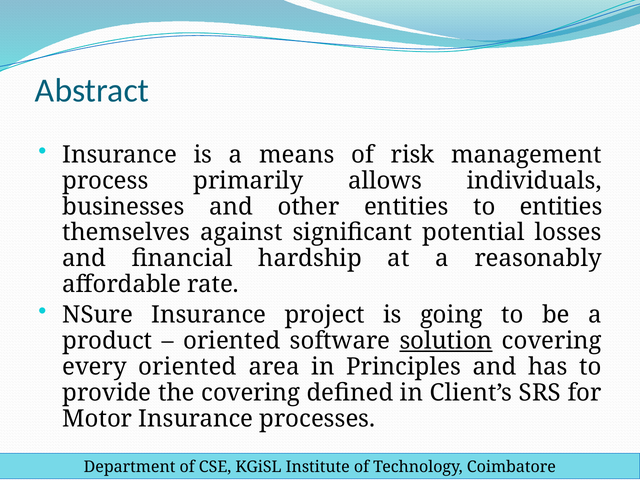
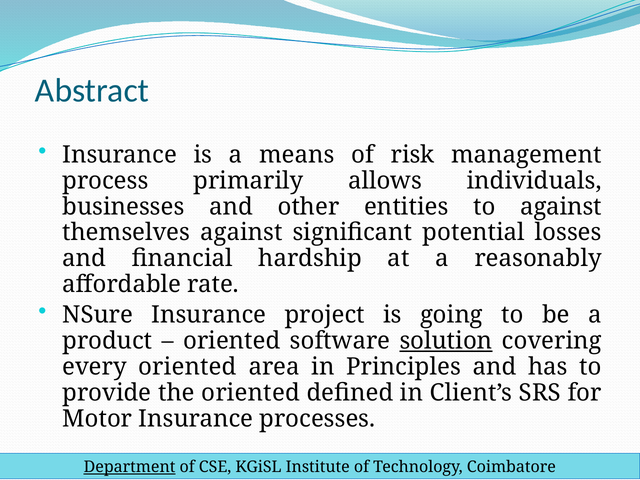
to entities: entities -> against
the covering: covering -> oriented
Department underline: none -> present
